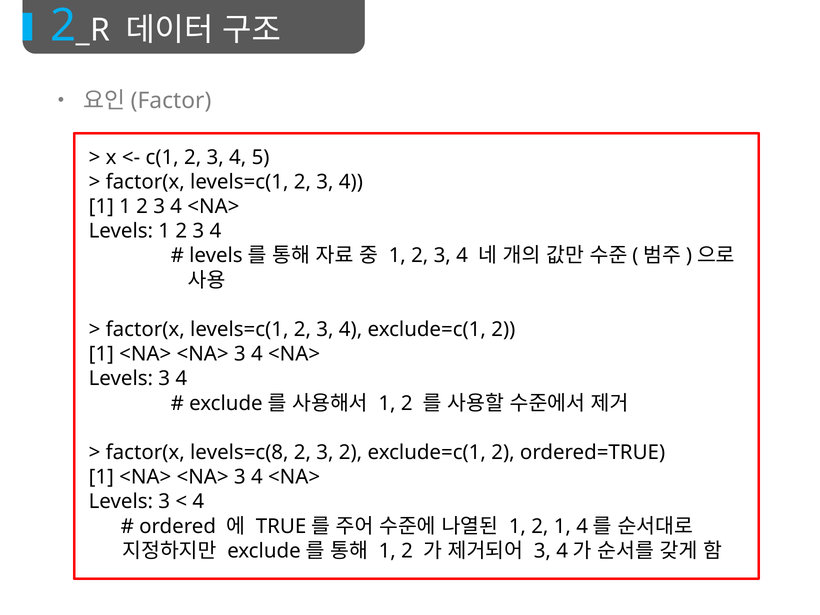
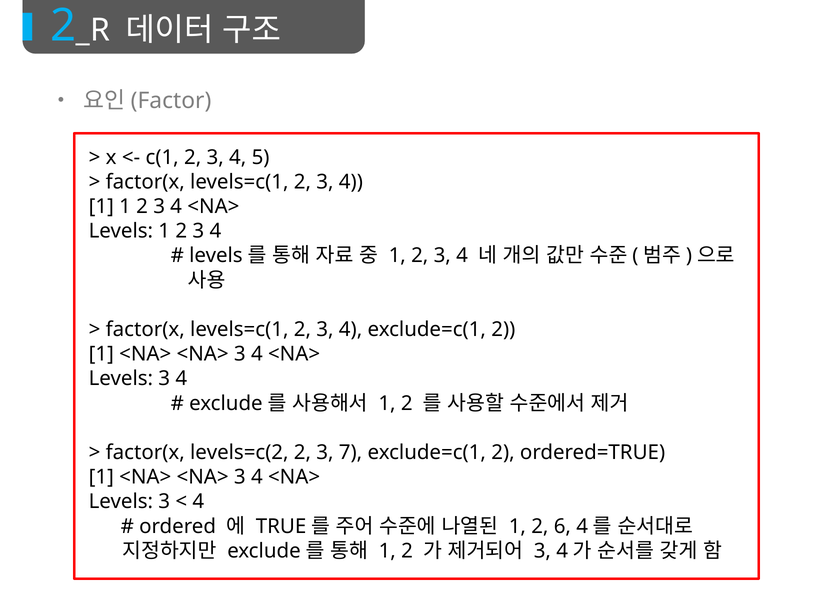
levels=c(8: levels=c(8 -> levels=c(2
3 2: 2 -> 7
1 2 1: 1 -> 6
